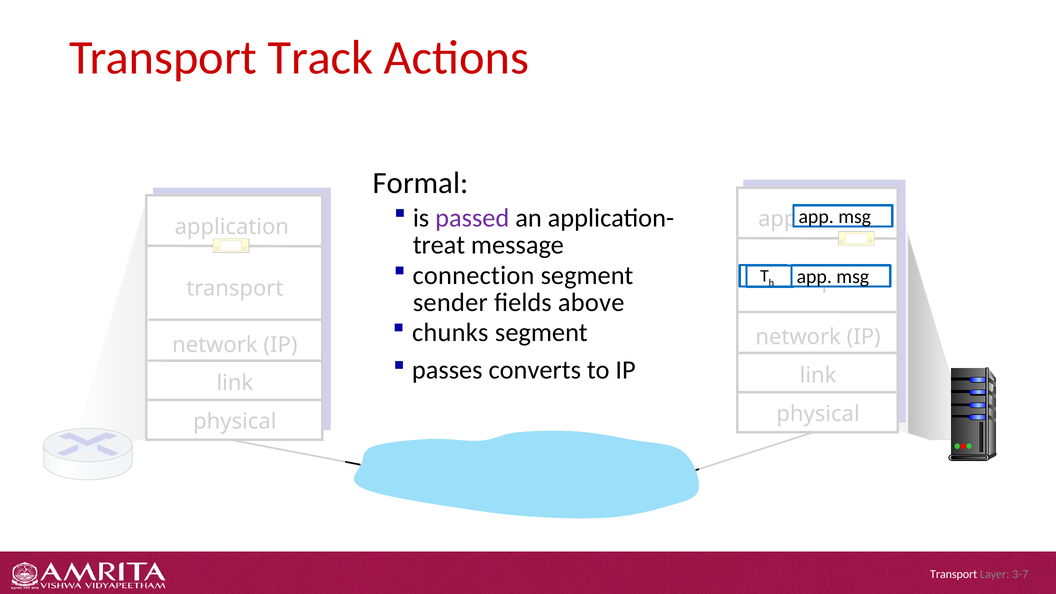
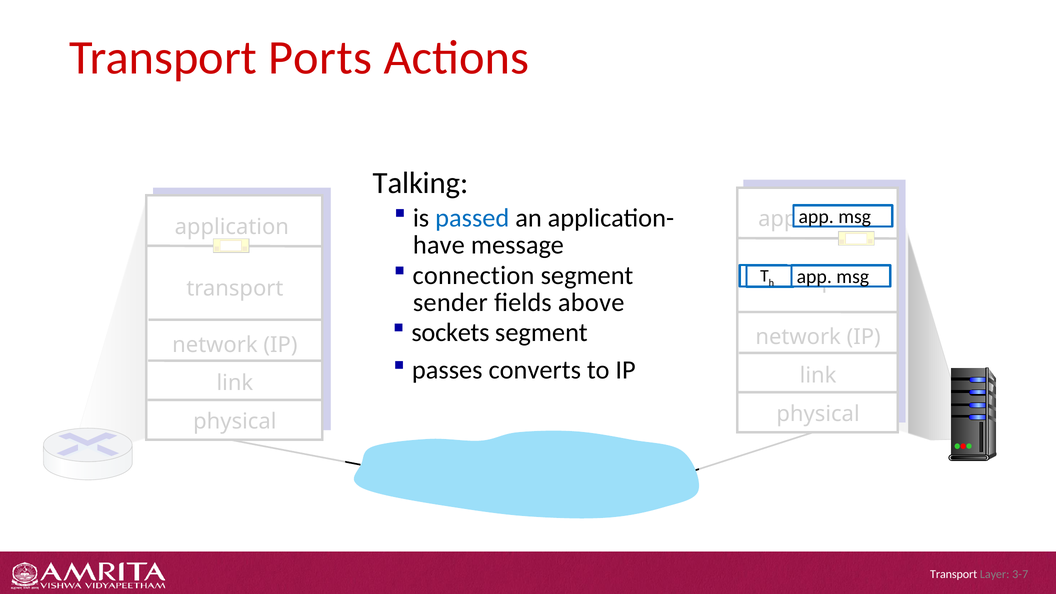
Track: Track -> Ports
Formal: Formal -> Talking
passed colour: purple -> blue
treat: treat -> have
chunks: chunks -> sockets
